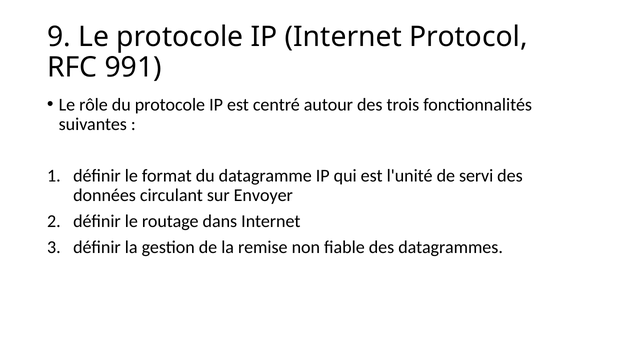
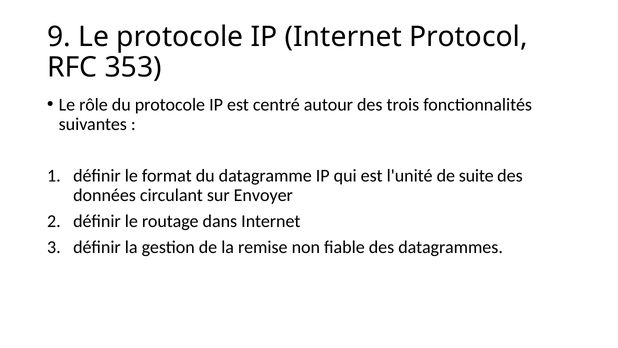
991: 991 -> 353
servi: servi -> suite
